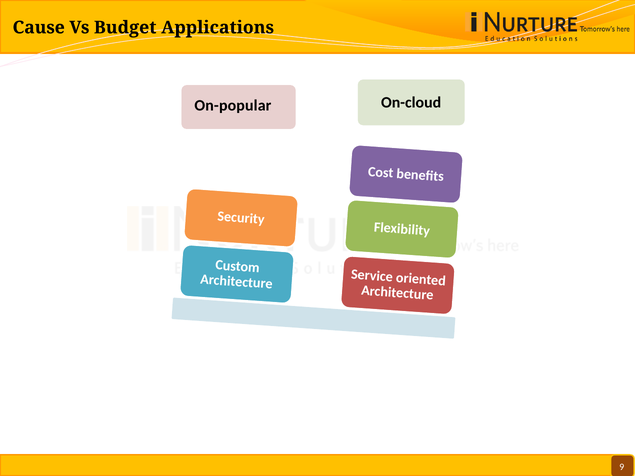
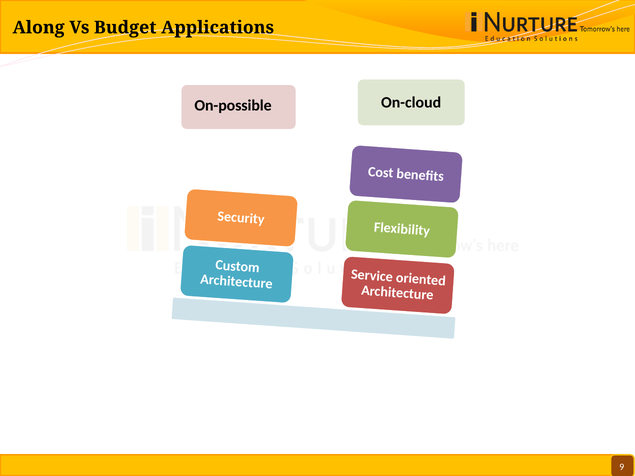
Cause: Cause -> Along
On-popular: On-popular -> On-possible
